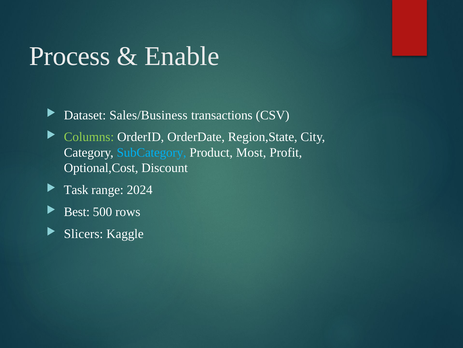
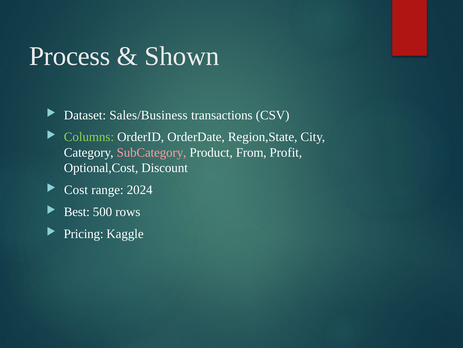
Enable: Enable -> Shown
SubCategory colour: light blue -> pink
Most: Most -> From
Task: Task -> Cost
Slicers: Slicers -> Pricing
